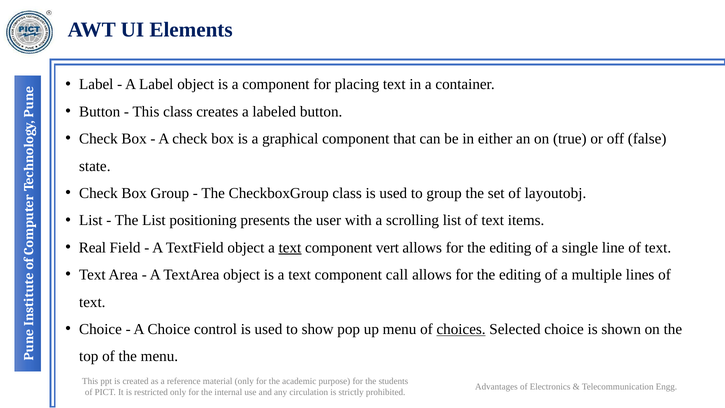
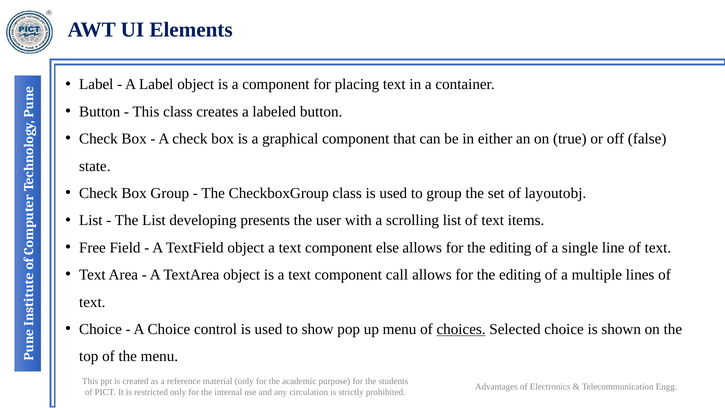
positioning: positioning -> developing
Real: Real -> Free
text at (290, 248) underline: present -> none
vert: vert -> else
